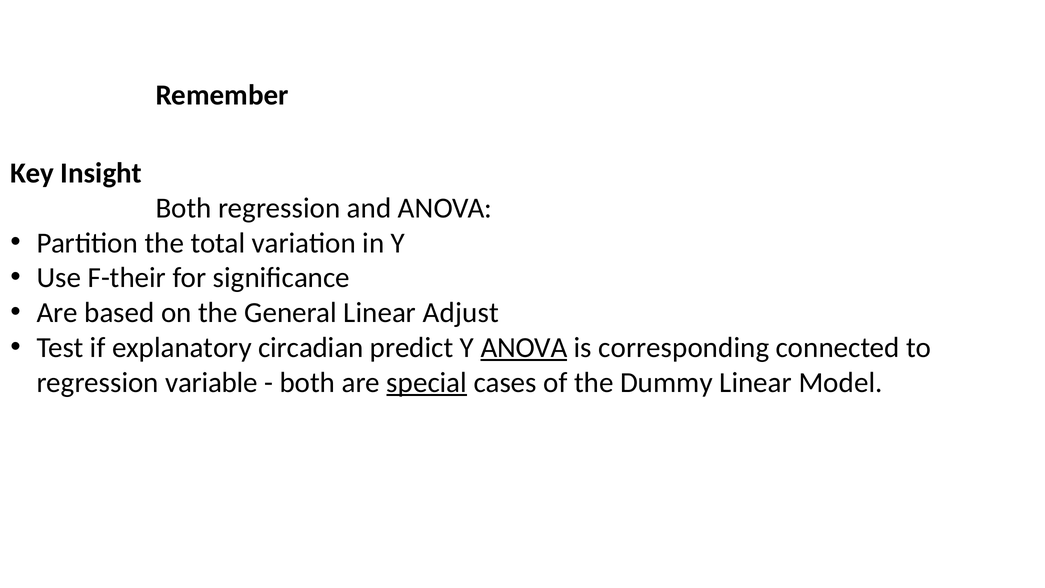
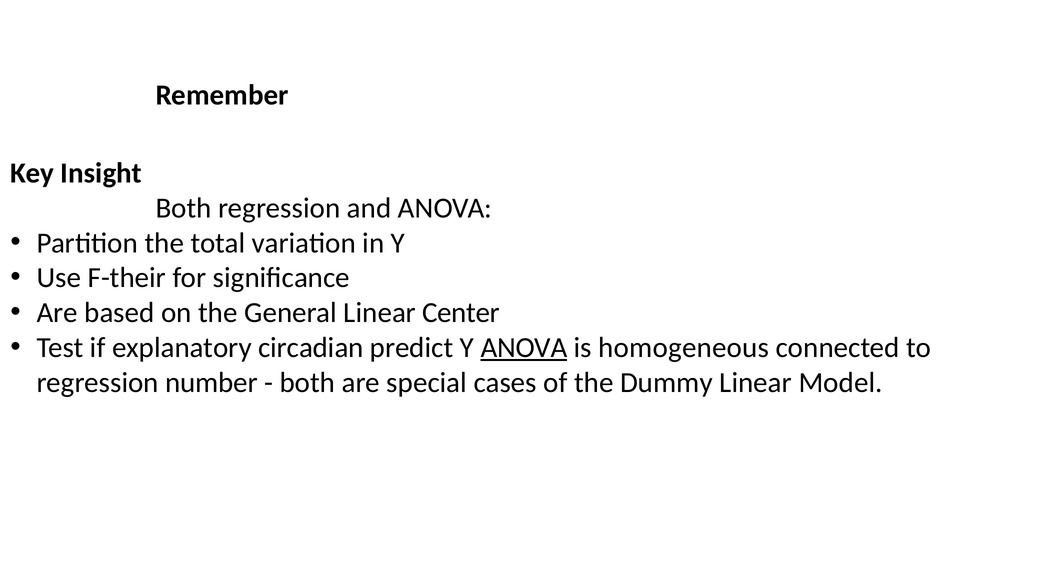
Adjust: Adjust -> Center
corresponding: corresponding -> homogeneous
variable: variable -> number
special underline: present -> none
